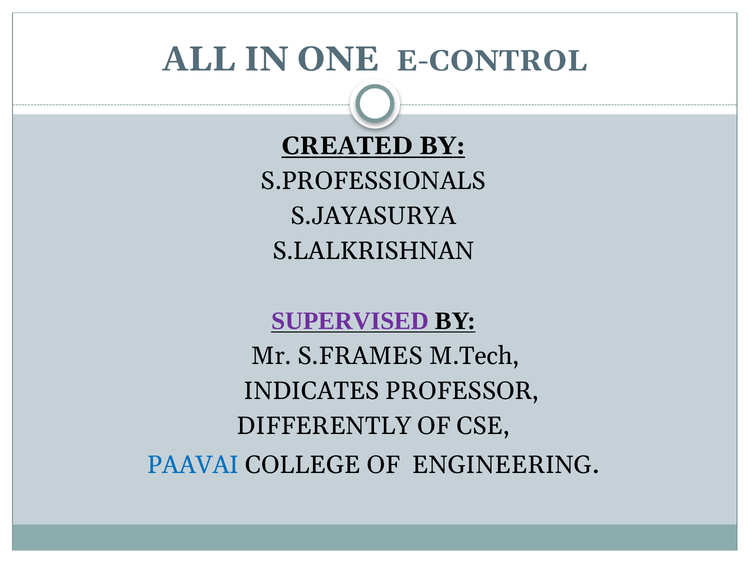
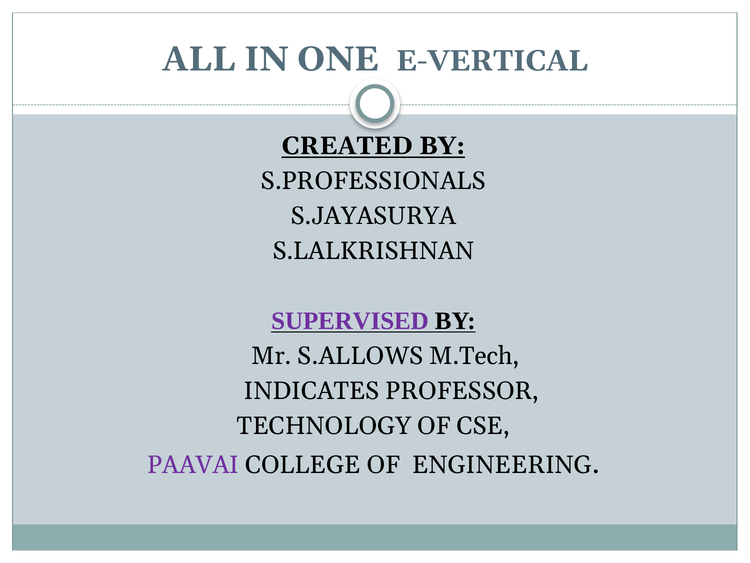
E-CONTROL: E-CONTROL -> E-VERTICAL
S.FRAMES: S.FRAMES -> S.ALLOWS
DIFFERENTLY: DIFFERENTLY -> TECHNOLOGY
PAAVAI colour: blue -> purple
